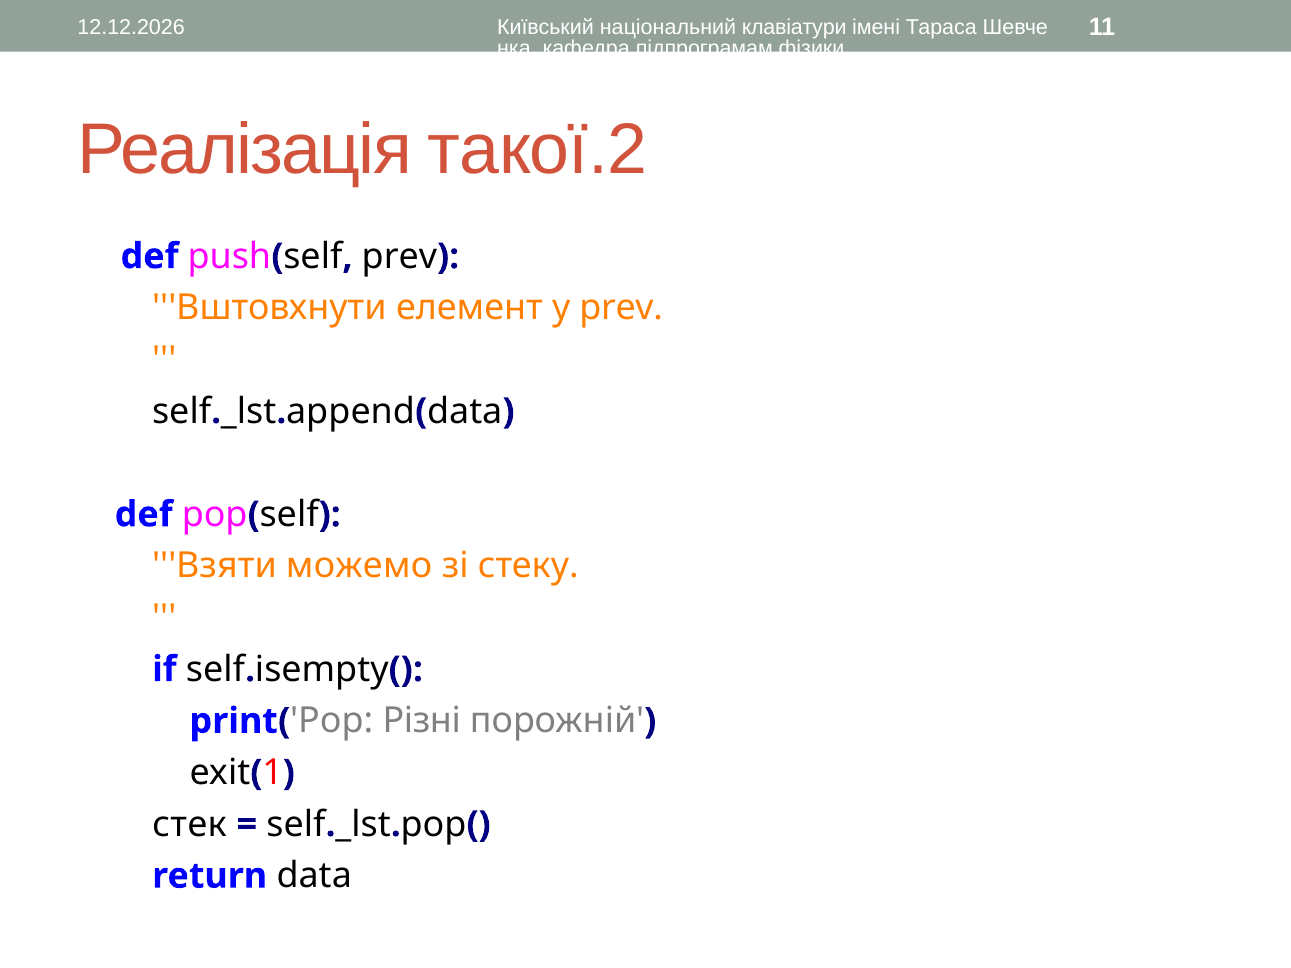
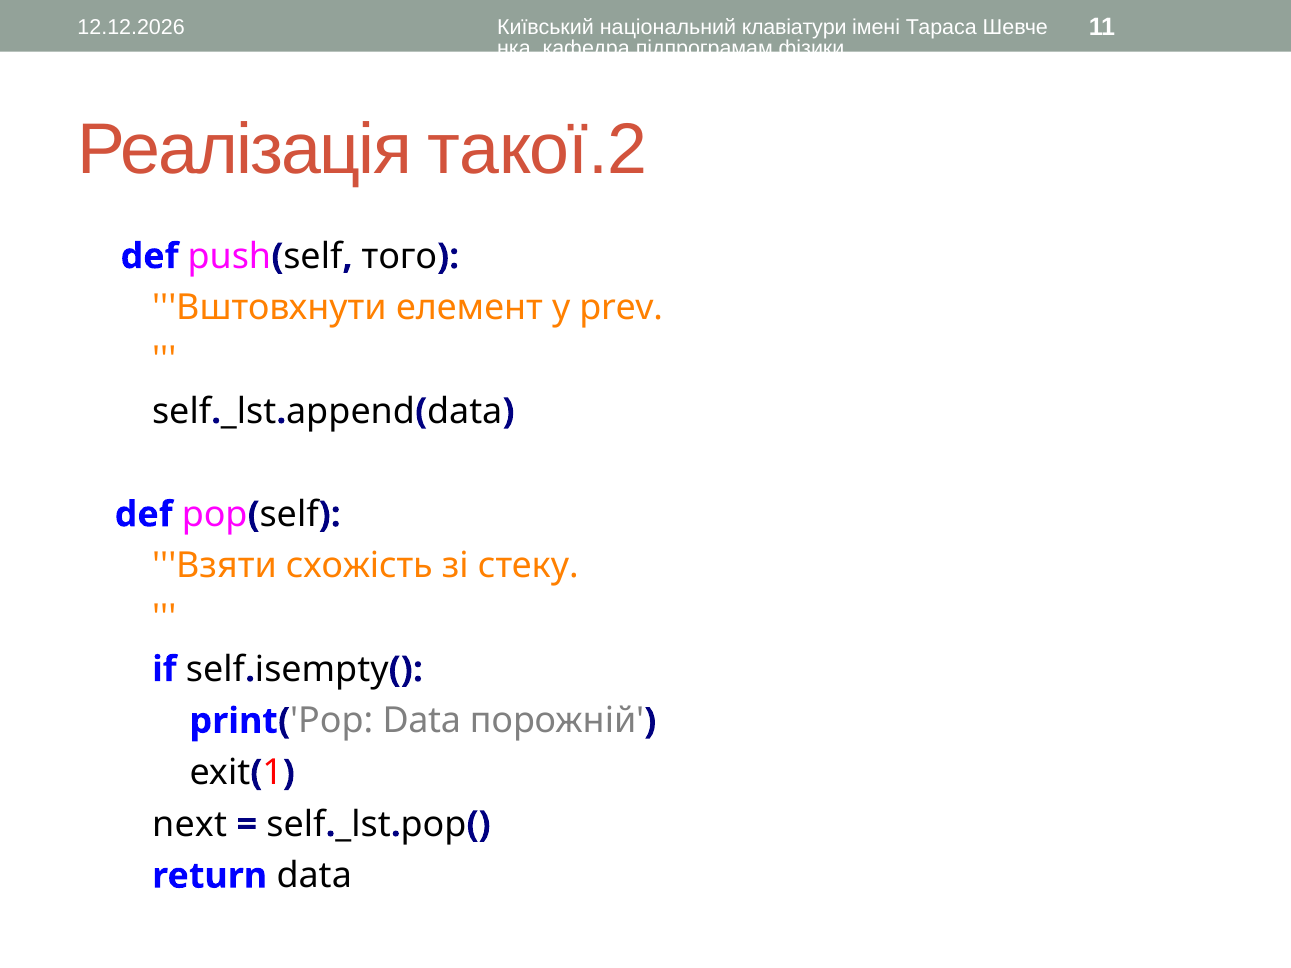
prev at (399, 256): prev -> того
можемо: можемо -> схожість
Різні at (422, 721): Різні -> Data
стек: стек -> next
